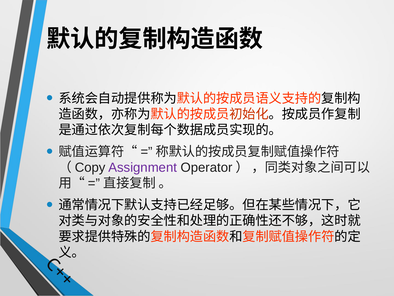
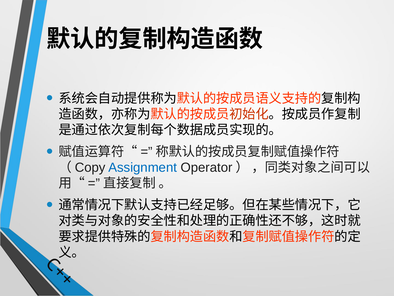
Assignment colour: purple -> blue
